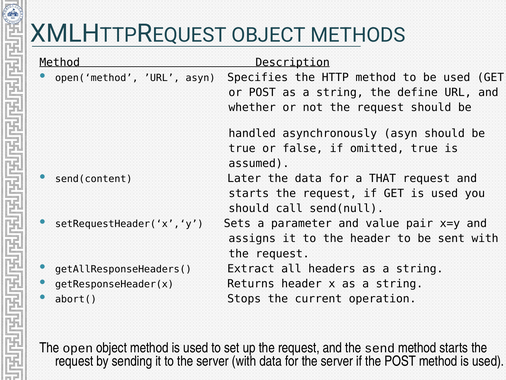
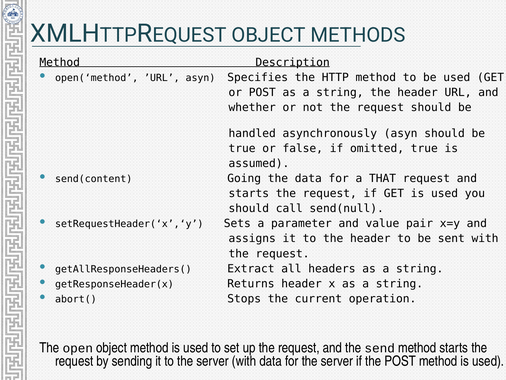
string the define: define -> header
Later: Later -> Going
